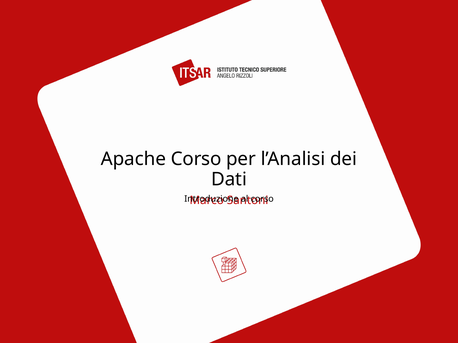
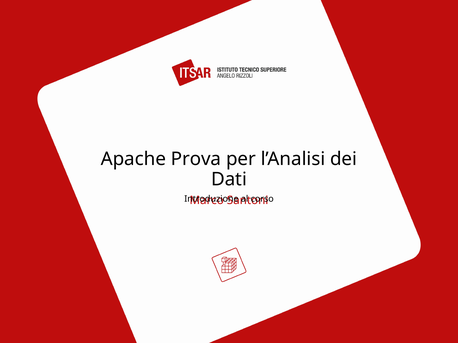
Apache Corso: Corso -> Prova
